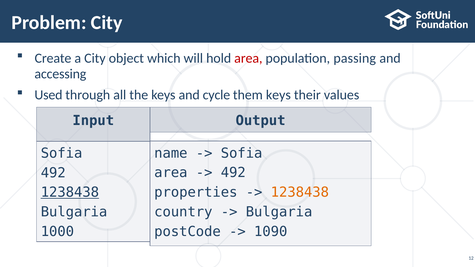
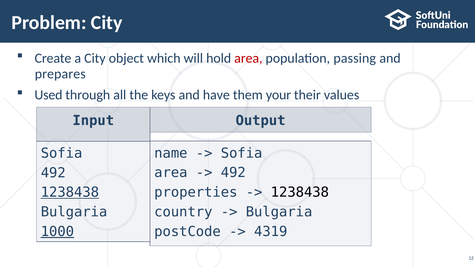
accessing: accessing -> prepares
cycle: cycle -> have
them keys: keys -> your
1238438 at (300, 192) colour: orange -> black
1090: 1090 -> 4319
1000 underline: none -> present
